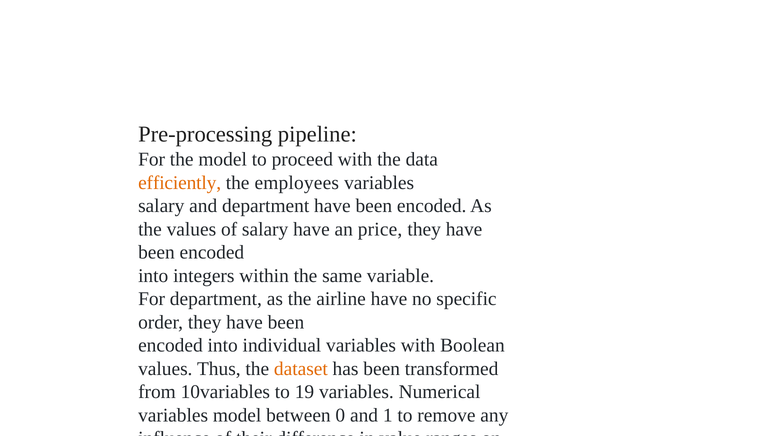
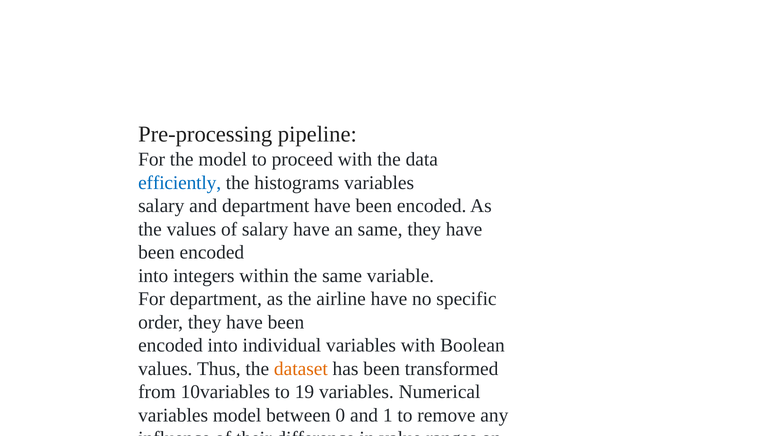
efficiently colour: orange -> blue
employees: employees -> histograms
an price: price -> same
